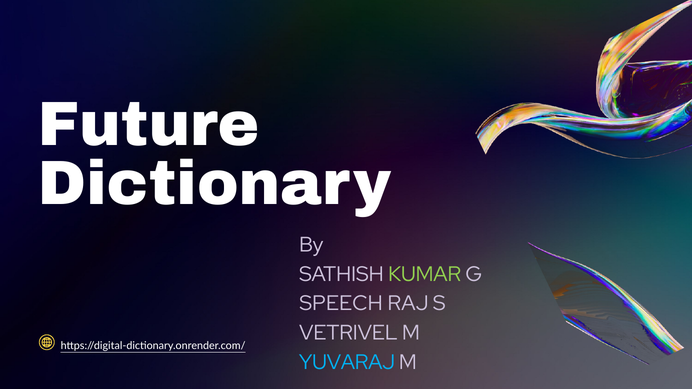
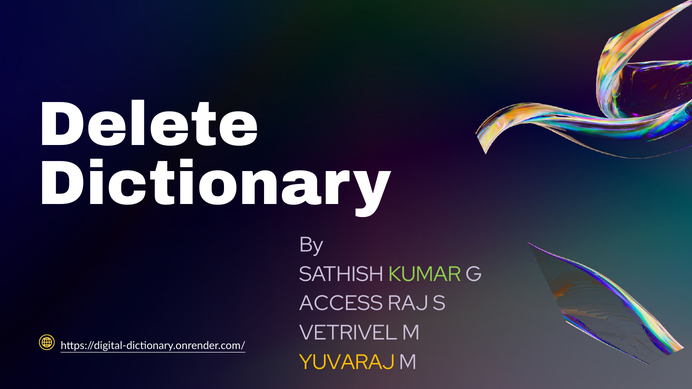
Future: Future -> Delete
SPEECH: SPEECH -> ACCESS
YUVARAJ colour: light blue -> yellow
